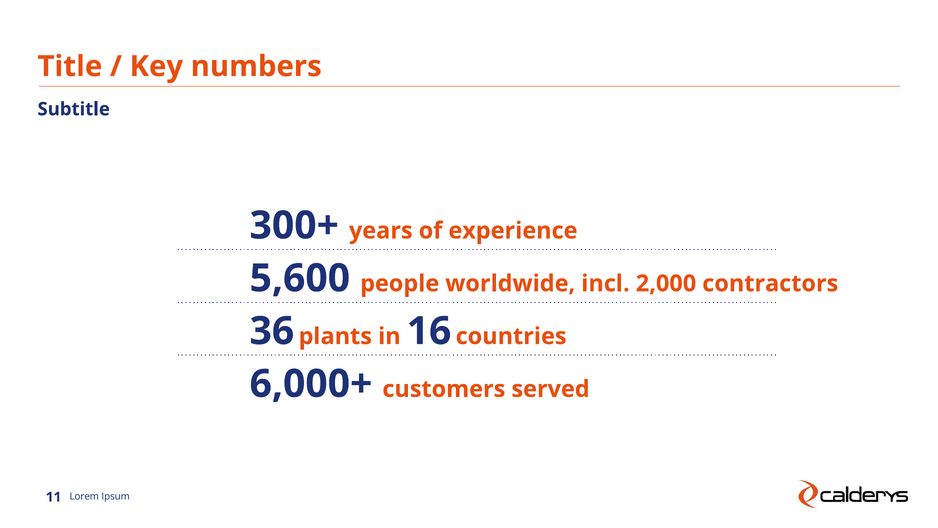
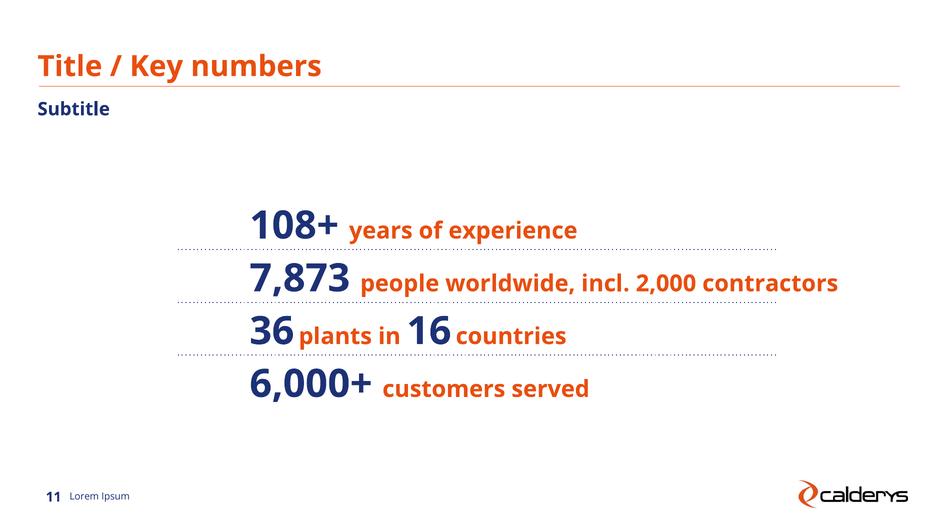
300+: 300+ -> 108+
5,600: 5,600 -> 7,873
